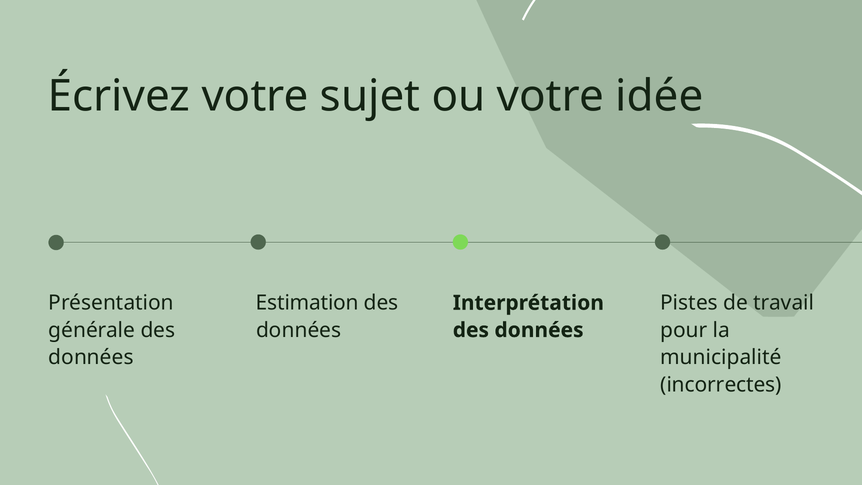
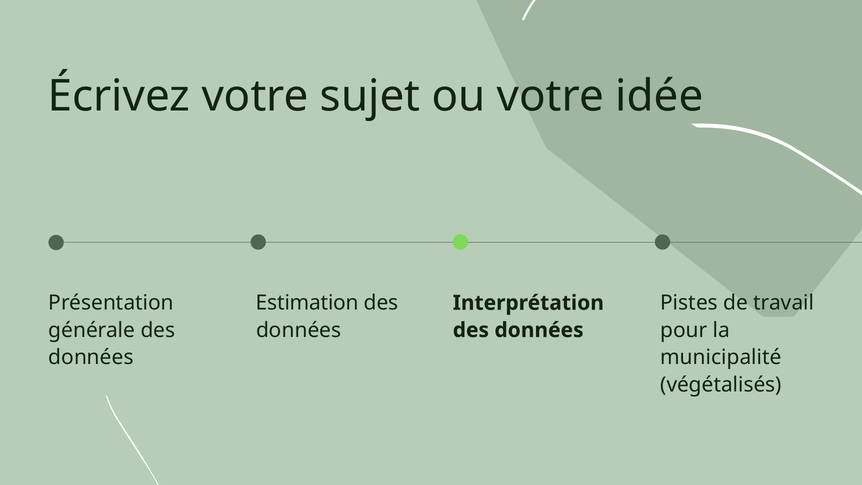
incorrectes: incorrectes -> végétalisés
